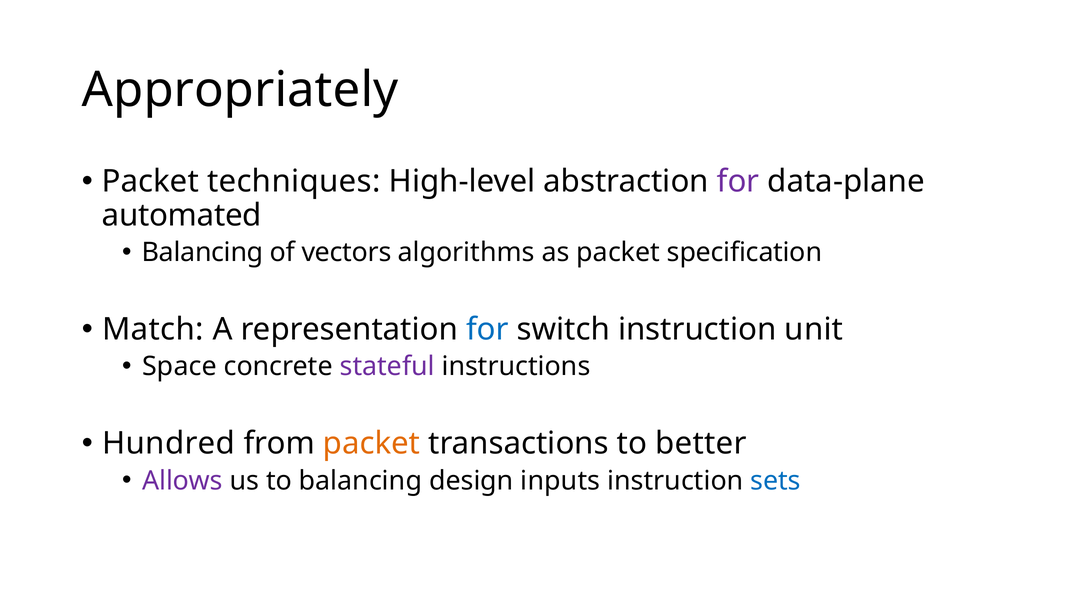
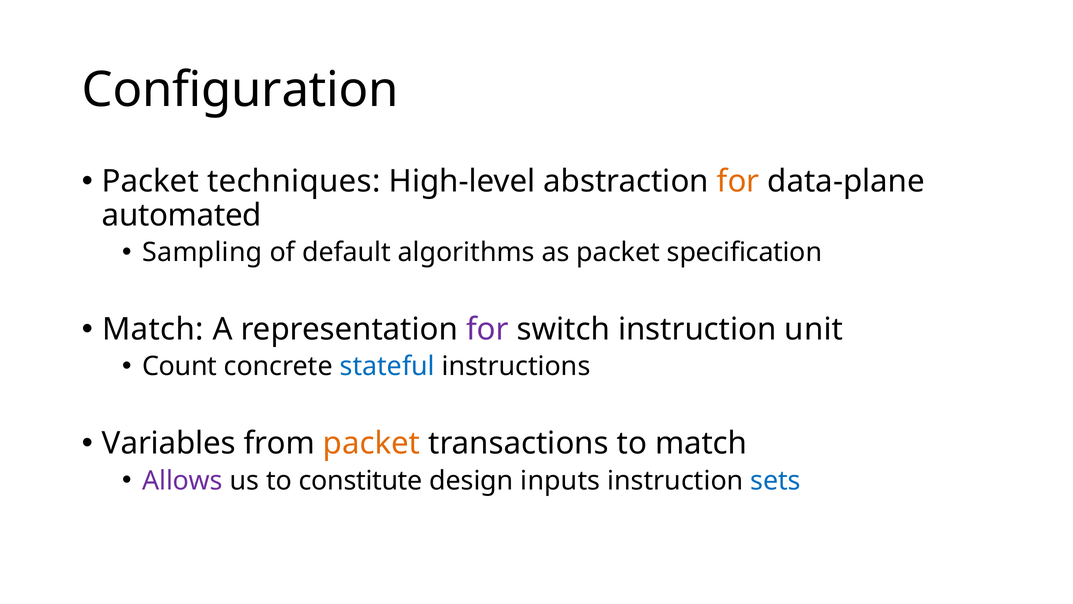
Appropriately: Appropriately -> Configuration
for at (738, 181) colour: purple -> orange
Balancing at (203, 252): Balancing -> Sampling
vectors: vectors -> default
for at (487, 329) colour: blue -> purple
Space: Space -> Count
stateful colour: purple -> blue
Hundred: Hundred -> Variables
to better: better -> match
to balancing: balancing -> constitute
